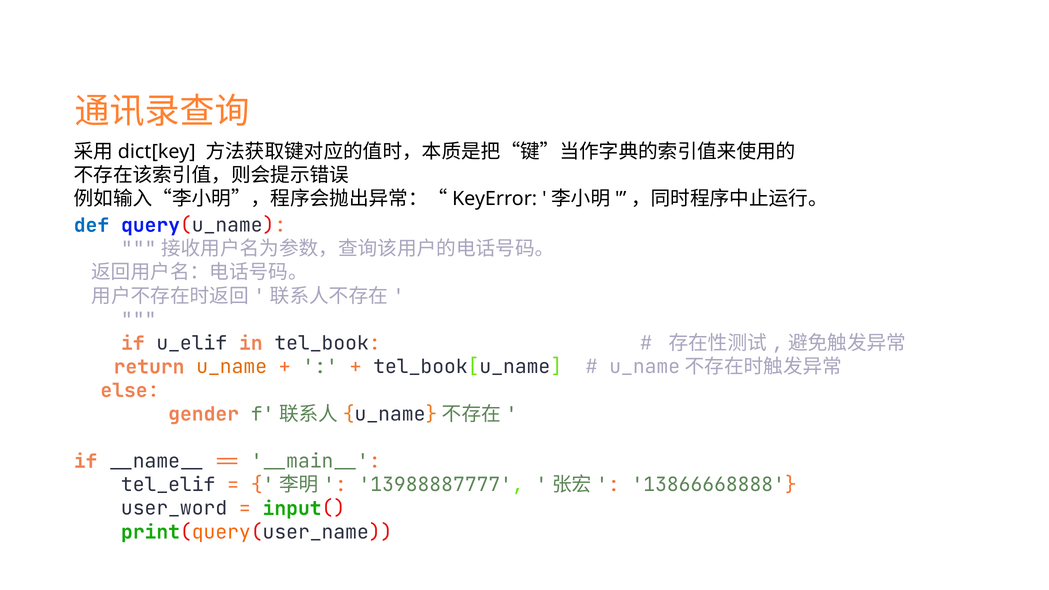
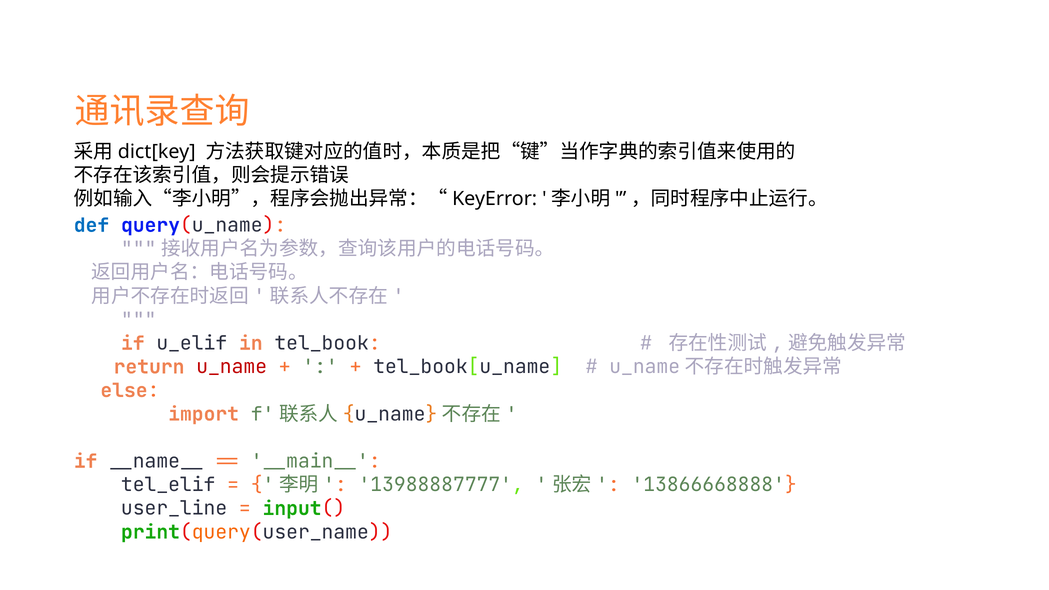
u_name colour: orange -> red
gender: gender -> import
user_word: user_word -> user_line
